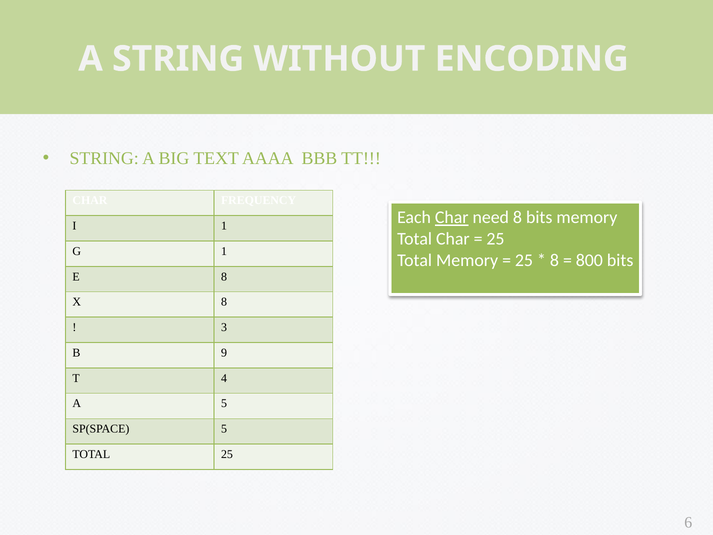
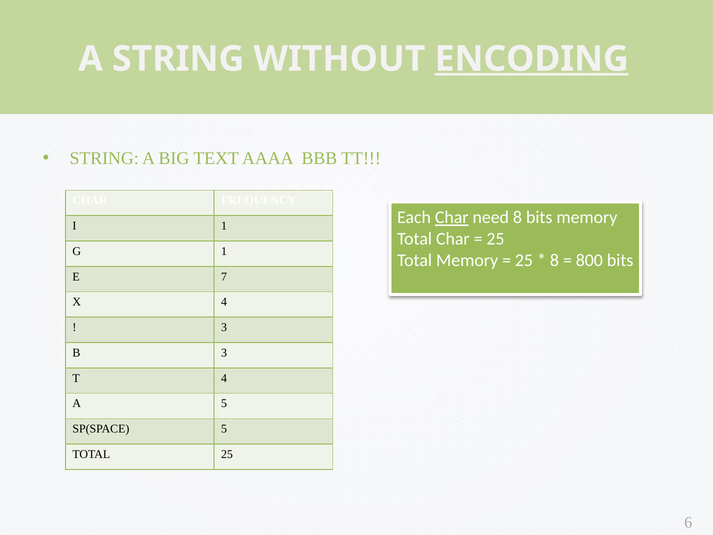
ENCODING underline: none -> present
E 8: 8 -> 7
X 8: 8 -> 4
B 9: 9 -> 3
